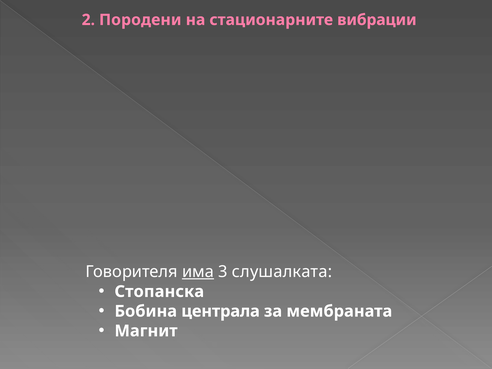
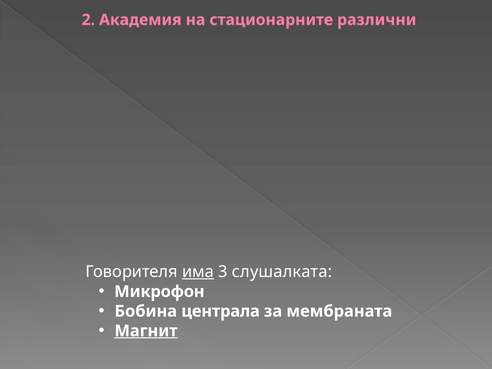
Породени: Породени -> Академия
вибрации: вибрации -> различни
Стопанска: Стопанска -> Микрофон
Магнит underline: none -> present
